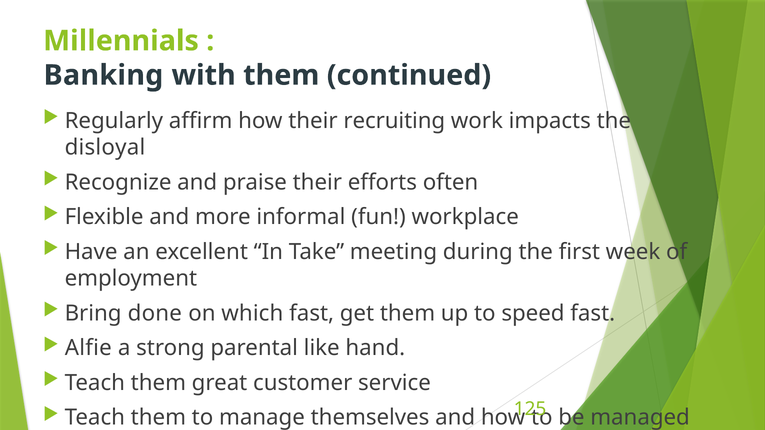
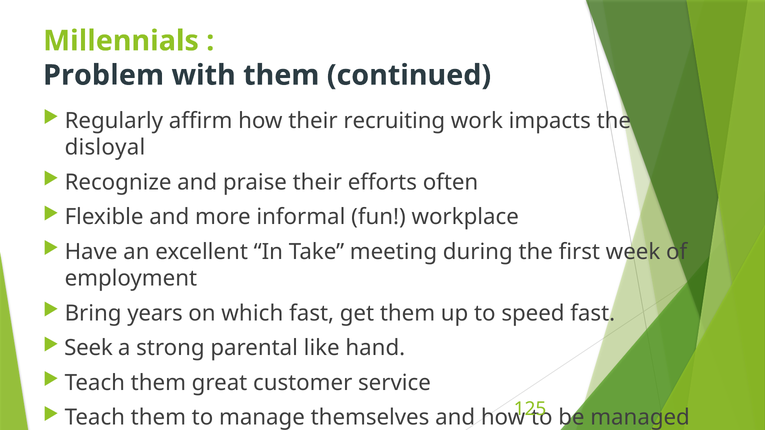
Banking: Banking -> Problem
done: done -> years
Alfie: Alfie -> Seek
